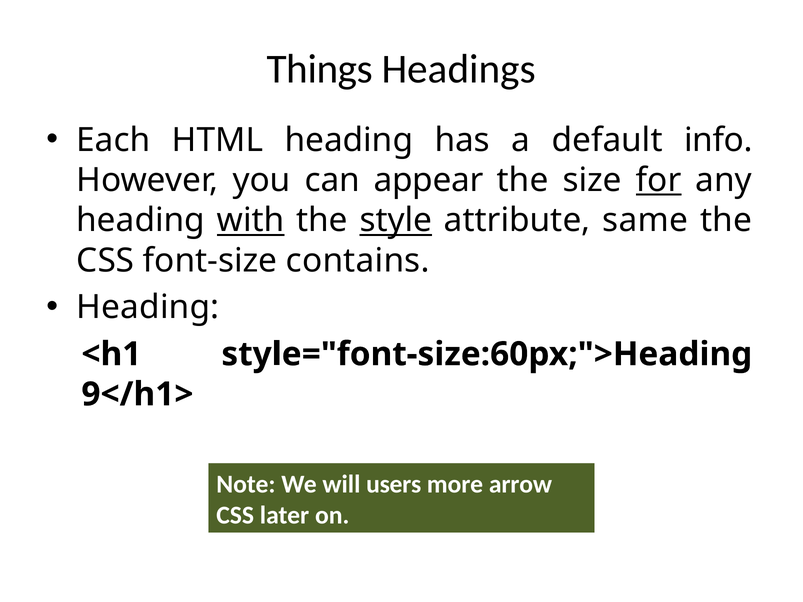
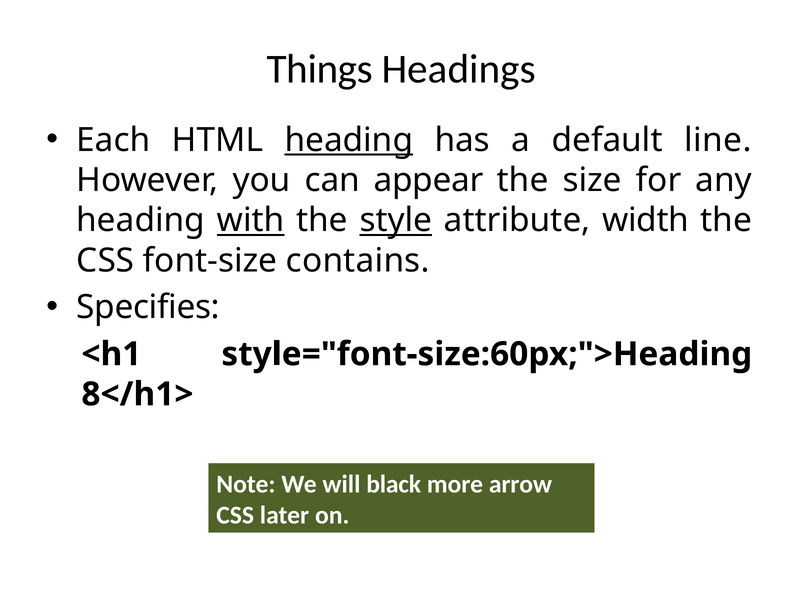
heading at (349, 140) underline: none -> present
info: info -> line
for underline: present -> none
same: same -> width
Heading at (148, 307): Heading -> Specifies
9</h1>: 9</h1> -> 8</h1>
users: users -> black
